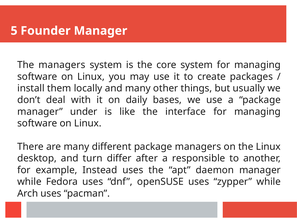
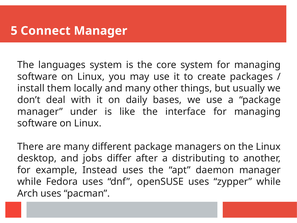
Founder: Founder -> Connect
The managers: managers -> languages
turn: turn -> jobs
responsible: responsible -> distributing
